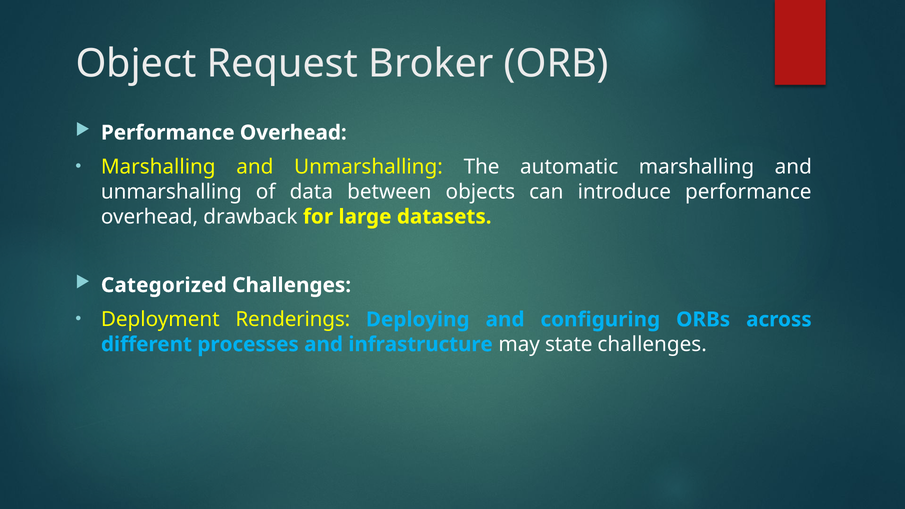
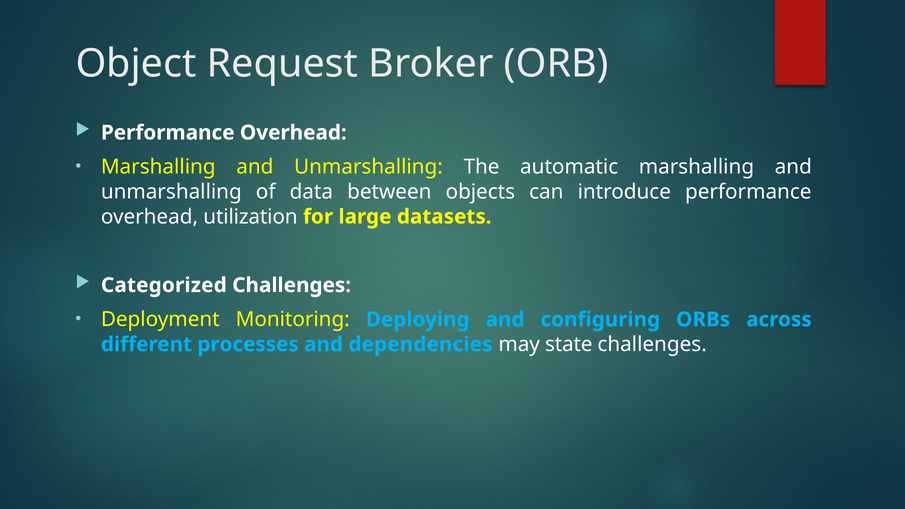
drawback: drawback -> utilization
Renderings: Renderings -> Monitoring
infrastructure: infrastructure -> dependencies
